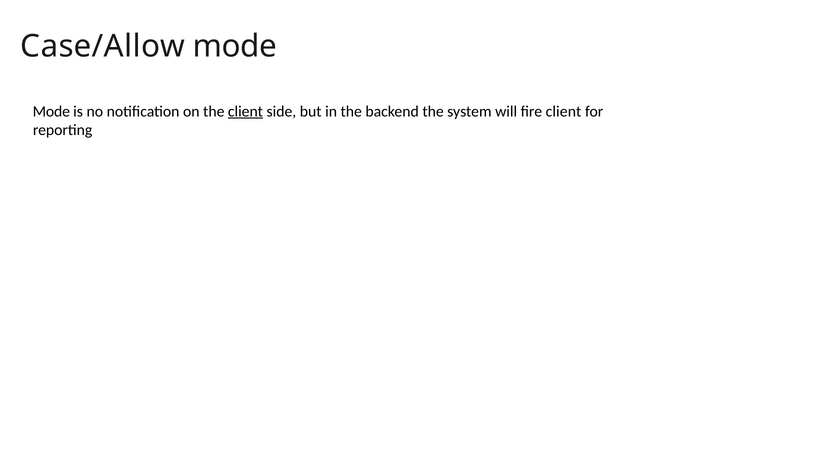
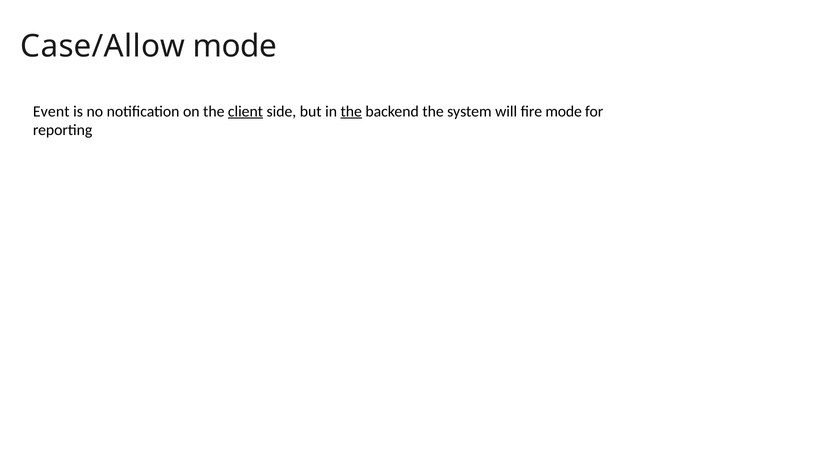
Mode at (51, 111): Mode -> Event
the at (351, 111) underline: none -> present
fire client: client -> mode
